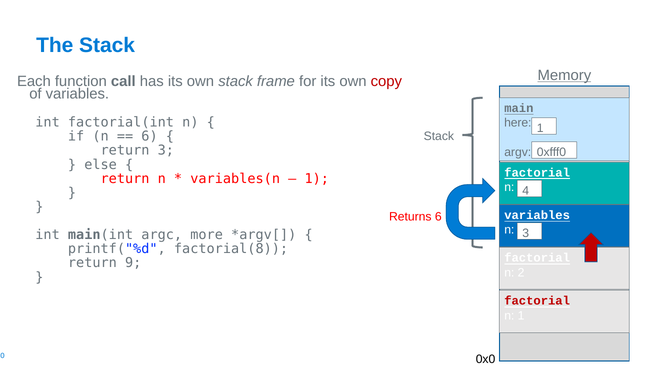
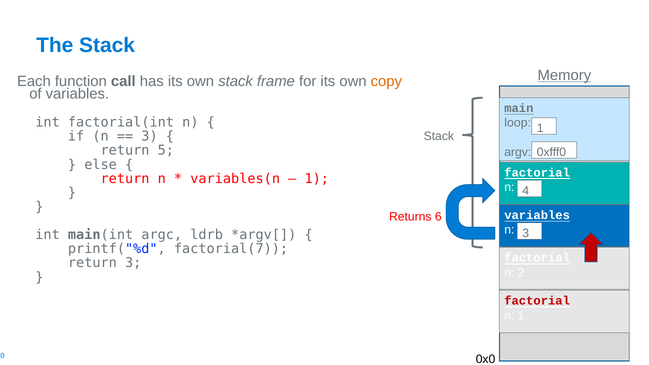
copy colour: red -> orange
here: here -> loop
6 at (150, 136): 6 -> 3
return 3: 3 -> 5
more: more -> ldrb
factorial(8: factorial(8 -> factorial(7
return 9: 9 -> 3
